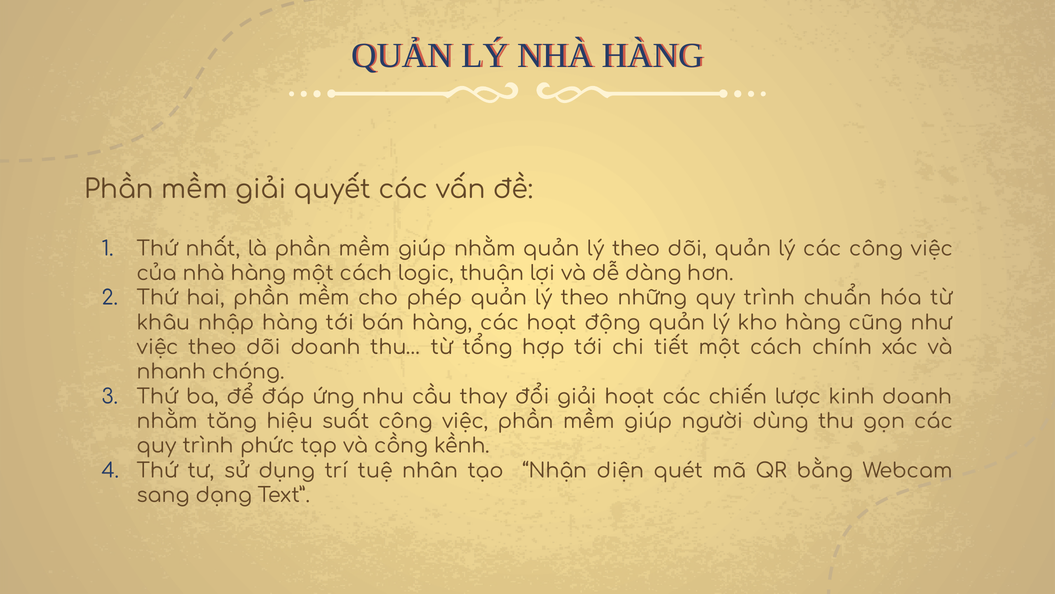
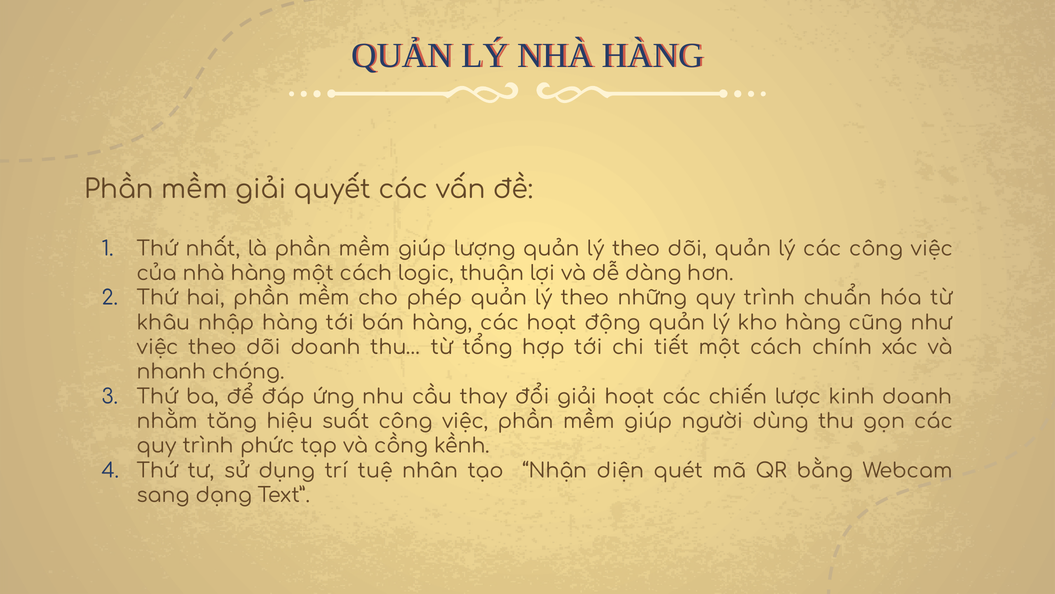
giúp nhằm: nhằm -> lượng
